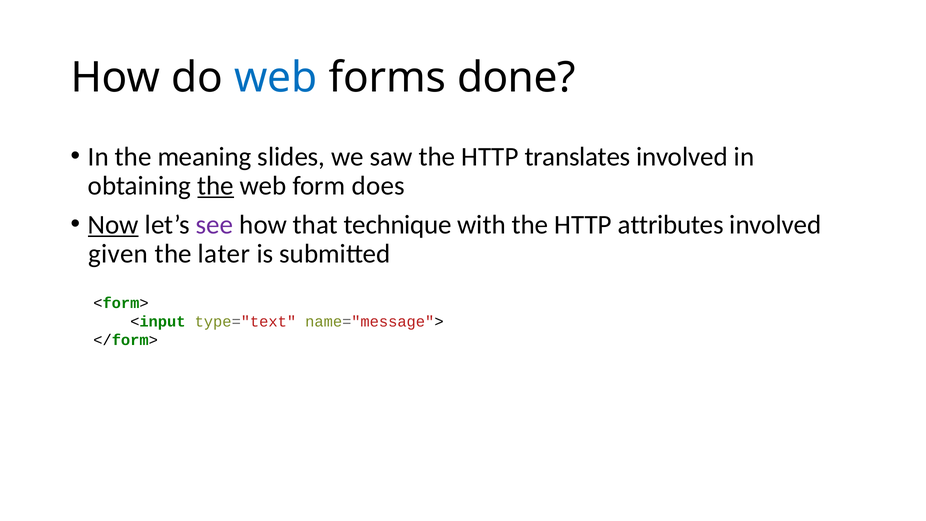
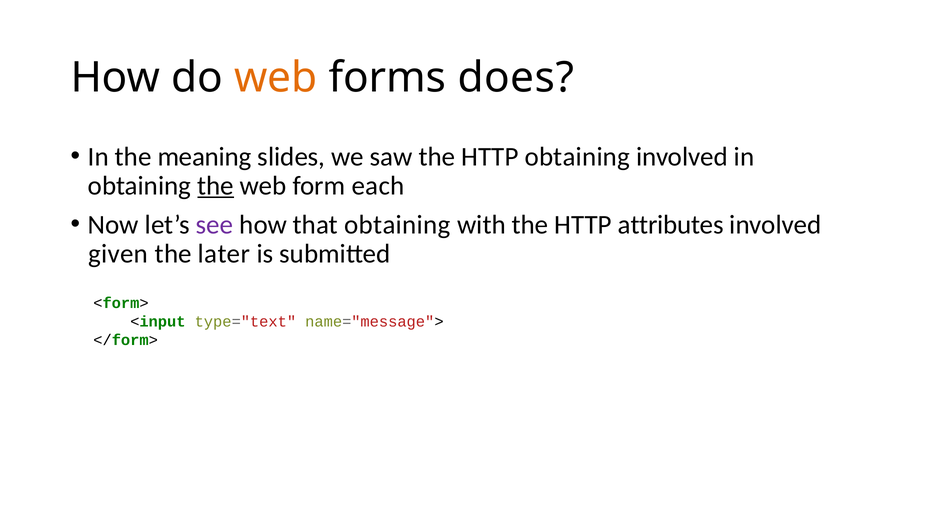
web at (276, 78) colour: blue -> orange
done: done -> does
HTTP translates: translates -> obtaining
does: does -> each
Now underline: present -> none
that technique: technique -> obtaining
